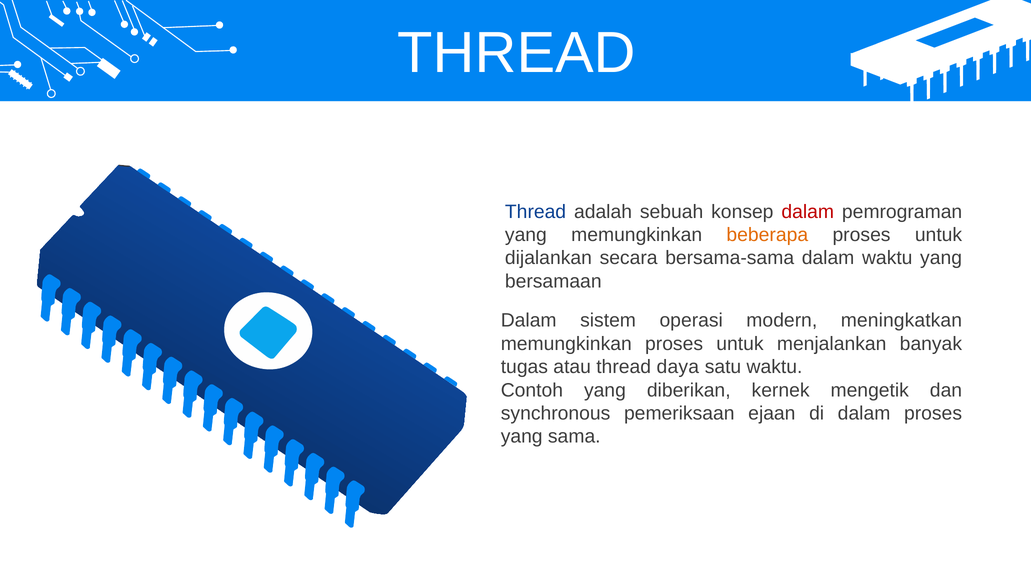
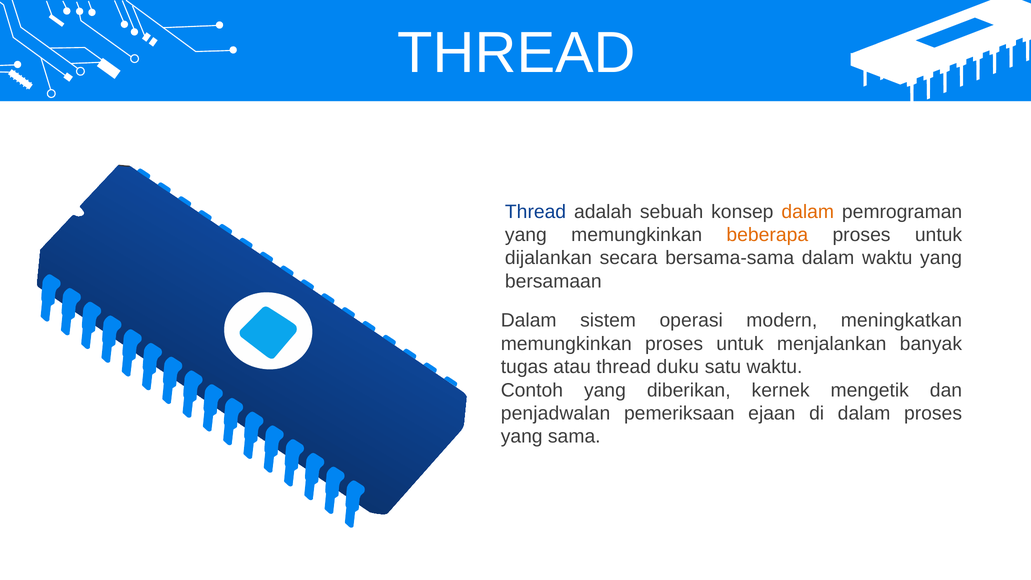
dalam at (808, 212) colour: red -> orange
daya: daya -> duku
synchronous: synchronous -> penjadwalan
